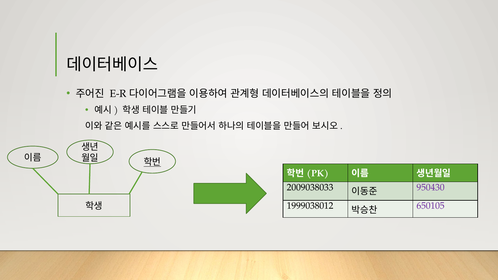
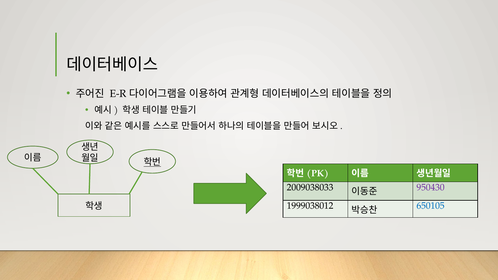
650105 colour: purple -> blue
